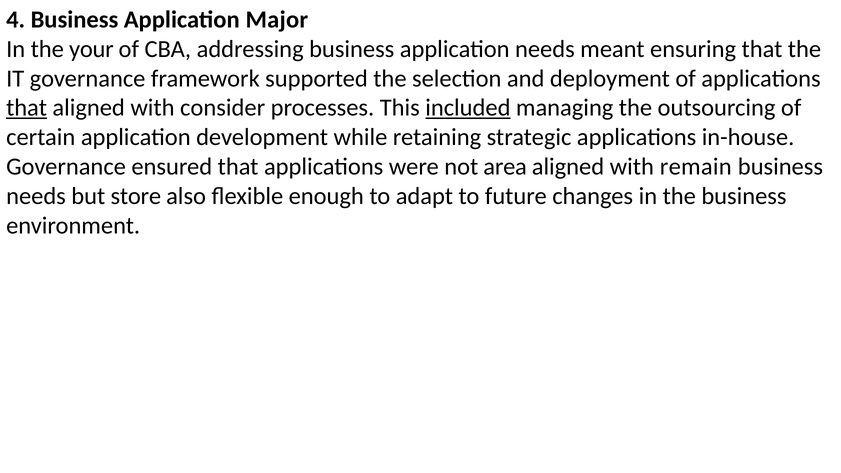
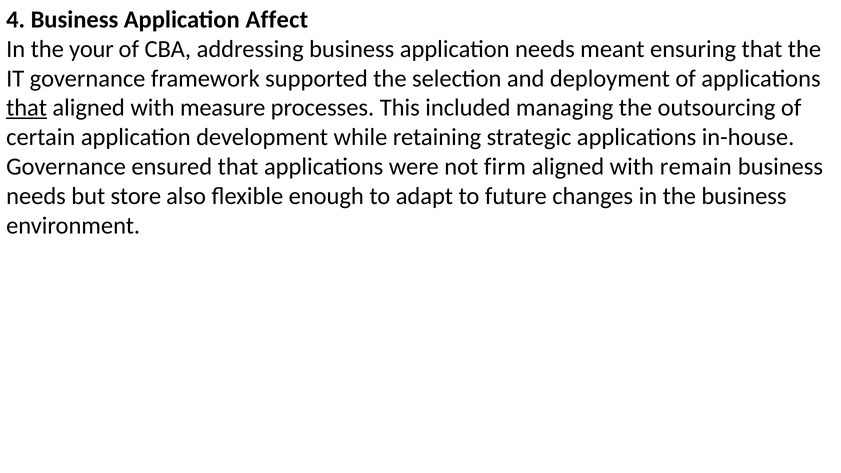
Major: Major -> Affect
consider: consider -> measure
included underline: present -> none
area: area -> firm
